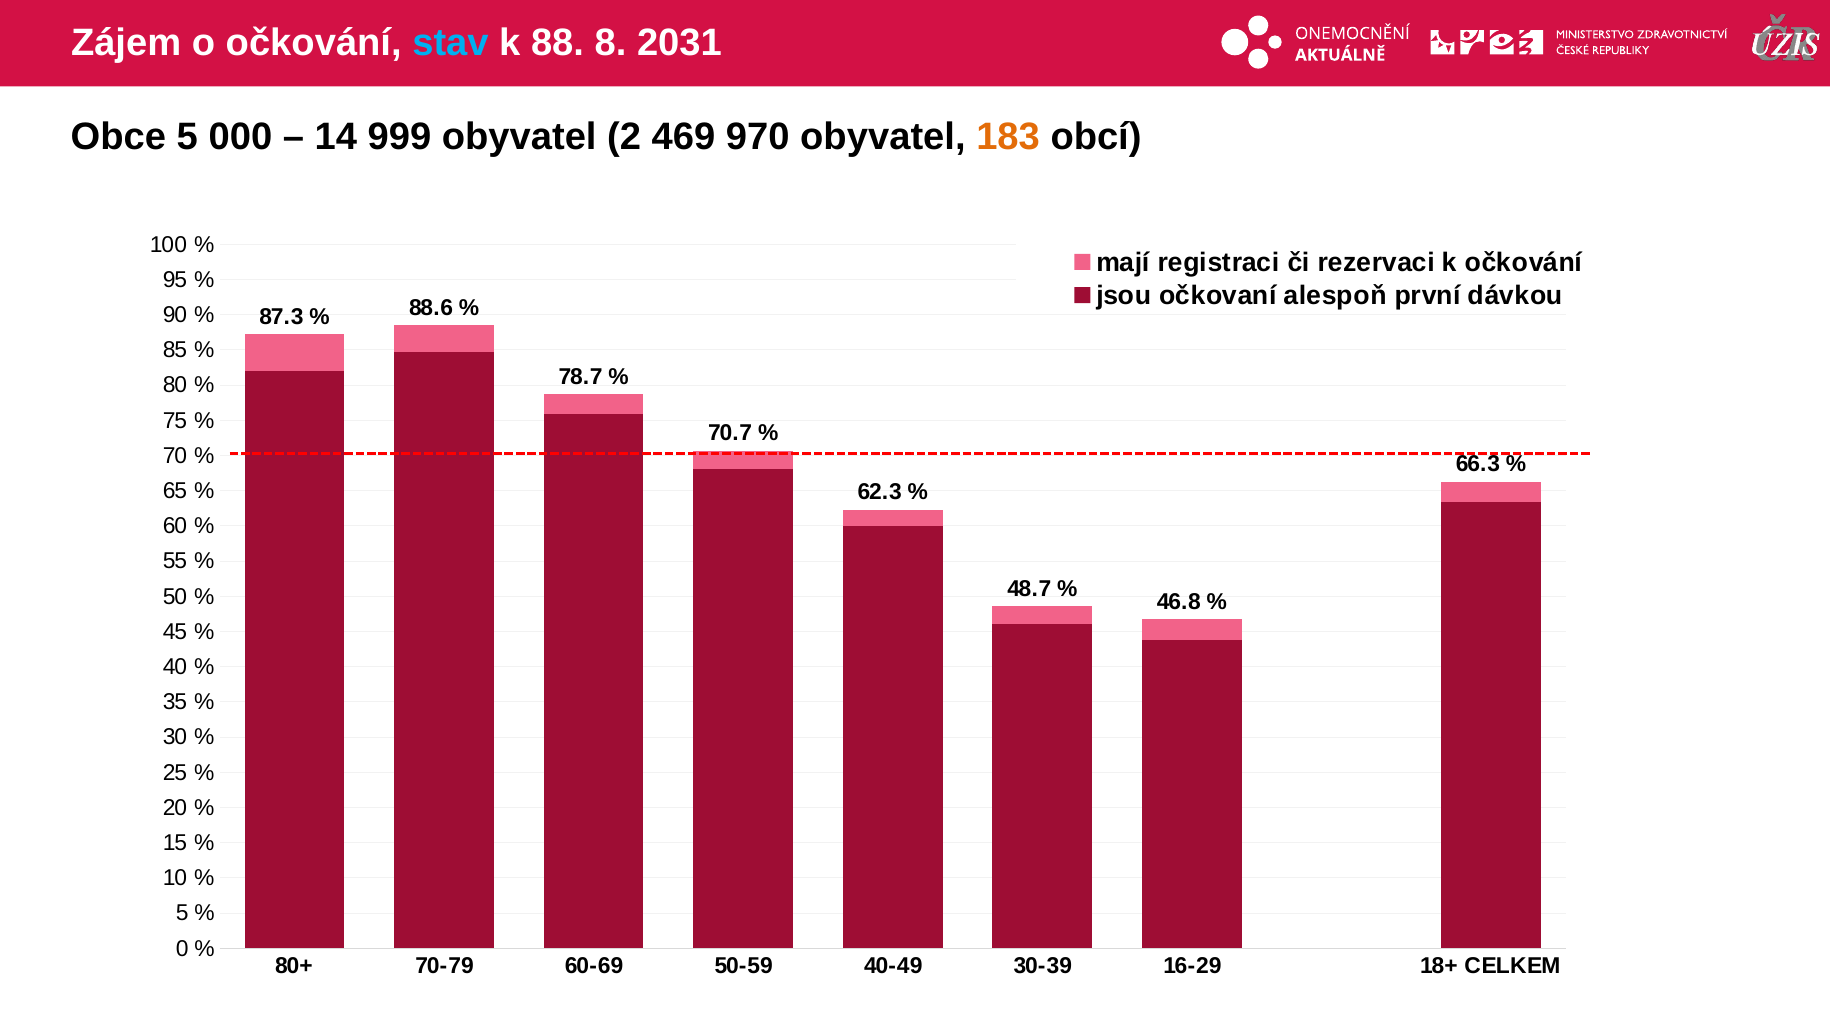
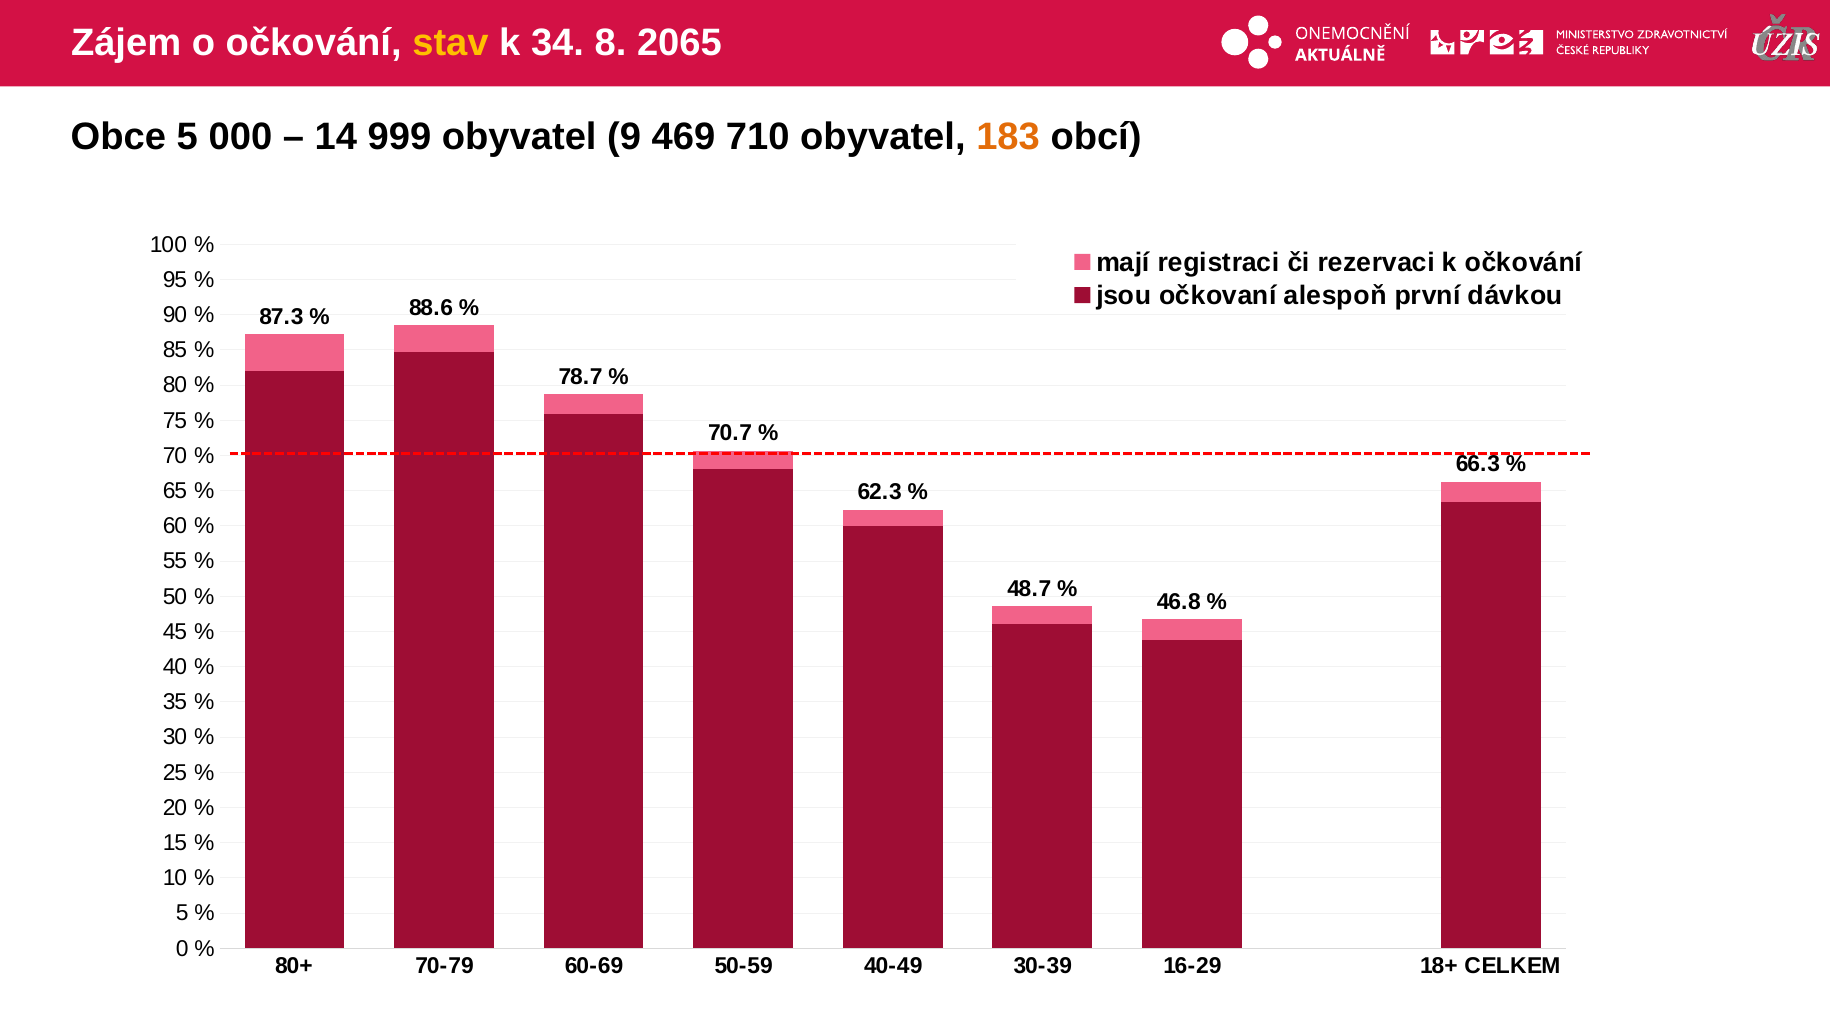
stav colour: light blue -> yellow
88: 88 -> 34
2031: 2031 -> 2065
2: 2 -> 9
970: 970 -> 710
